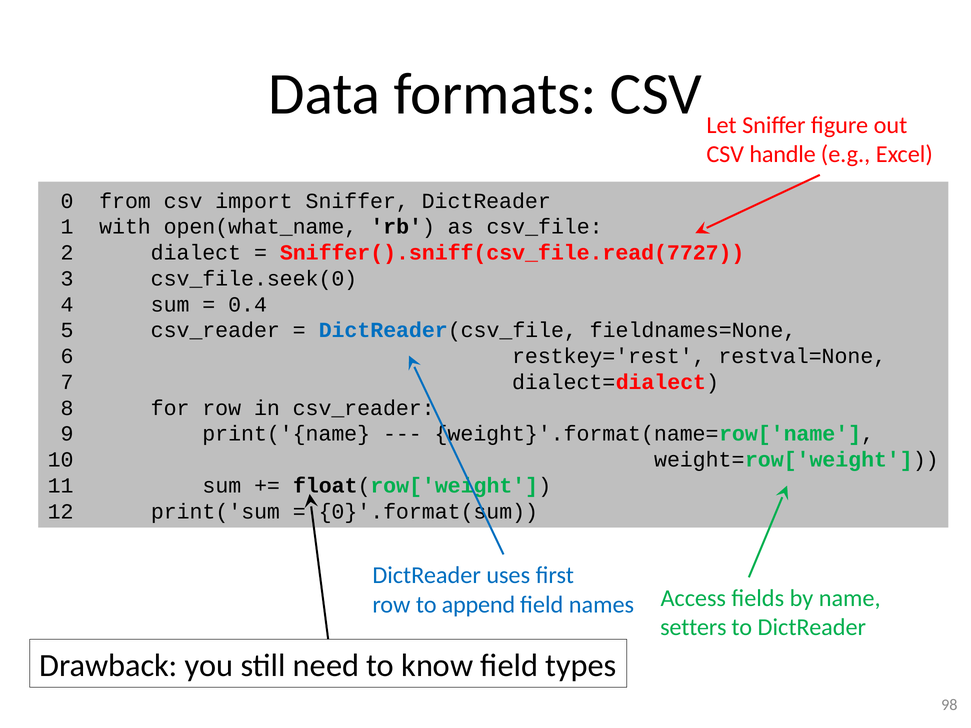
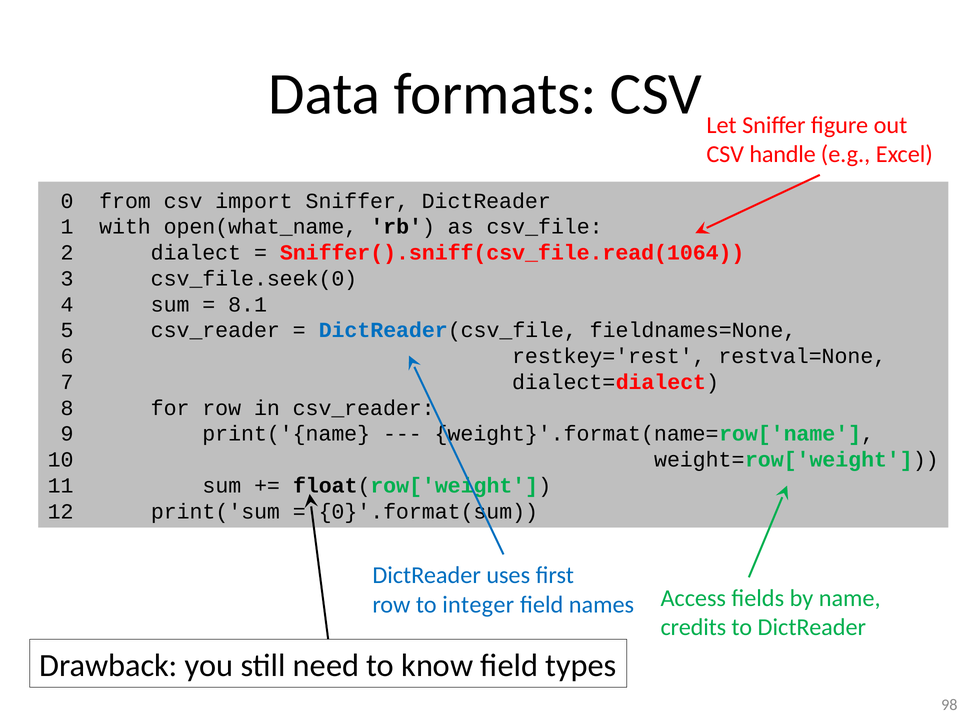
Sniffer().sniff(csv_file.read(7727: Sniffer().sniff(csv_file.read(7727 -> Sniffer().sniff(csv_file.read(1064
0.4: 0.4 -> 8.1
append: append -> integer
setters: setters -> credits
